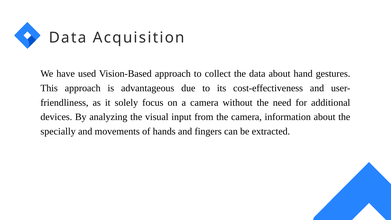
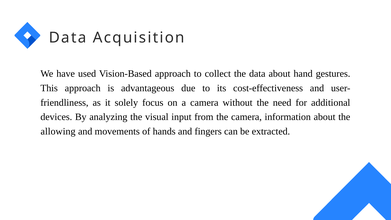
specially: specially -> allowing
